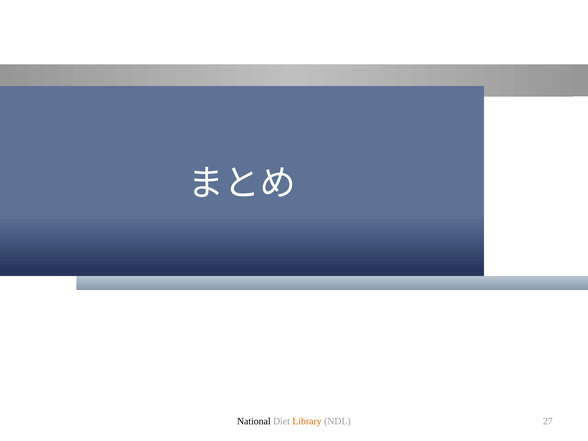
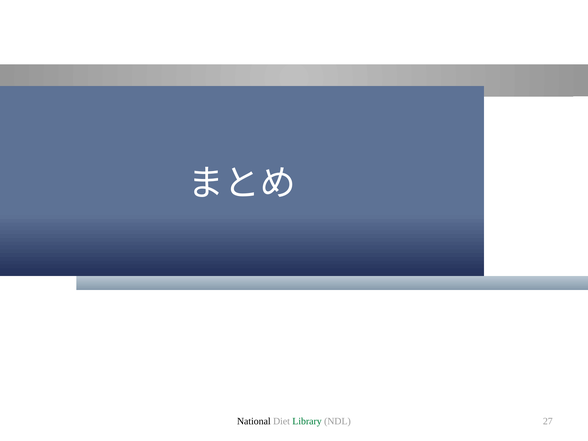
Library colour: orange -> green
